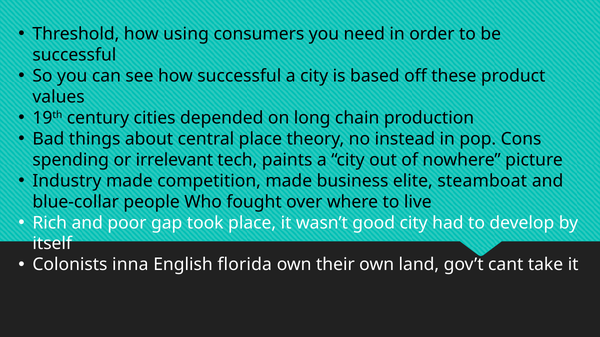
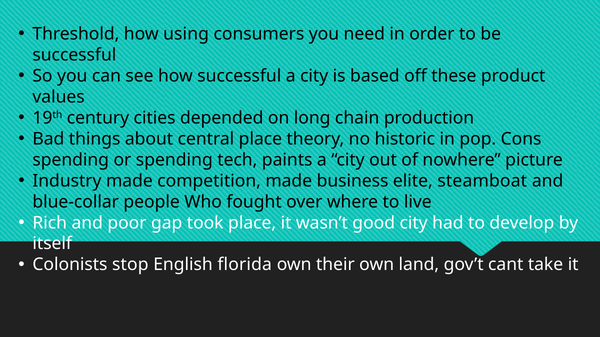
instead: instead -> historic
or irrelevant: irrelevant -> spending
inna: inna -> stop
